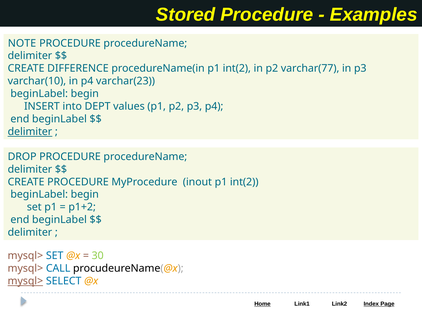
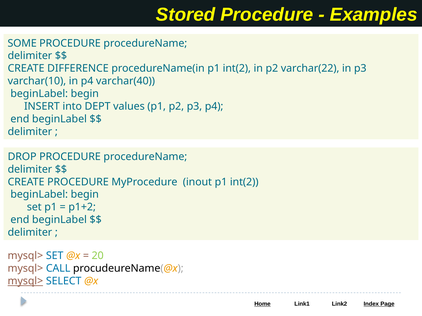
NOTE: NOTE -> SOME
varchar(77: varchar(77 -> varchar(22
varchar(23: varchar(23 -> varchar(40
delimiter at (30, 132) underline: present -> none
30: 30 -> 20
